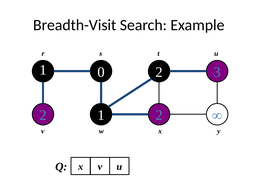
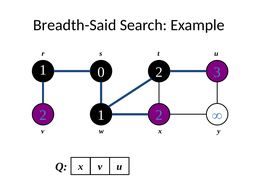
Breadth-Visit: Breadth-Visit -> Breadth-Said
